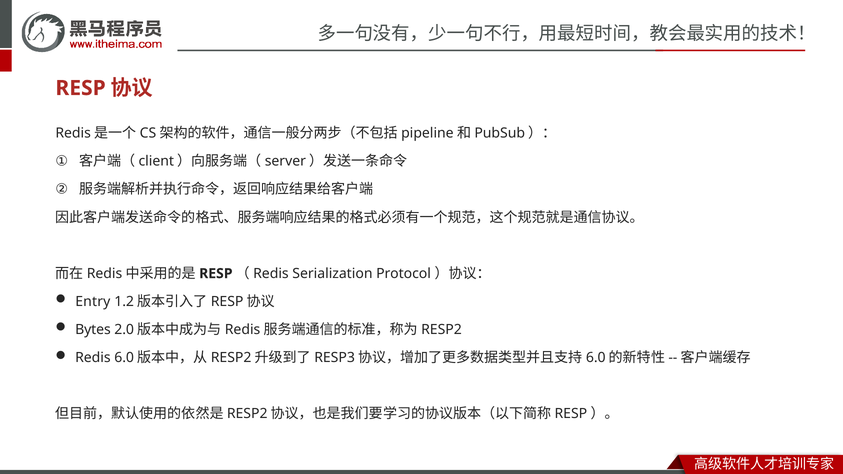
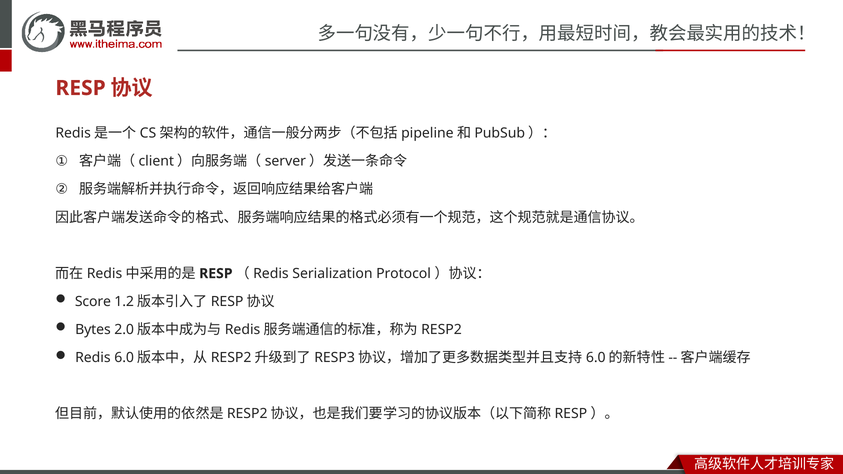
Entry: Entry -> Score
